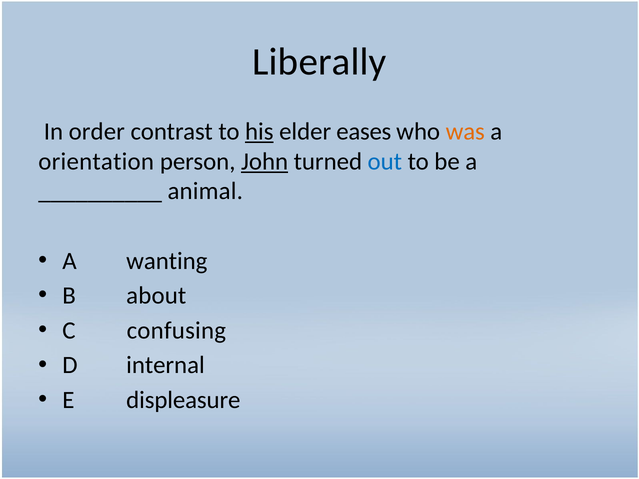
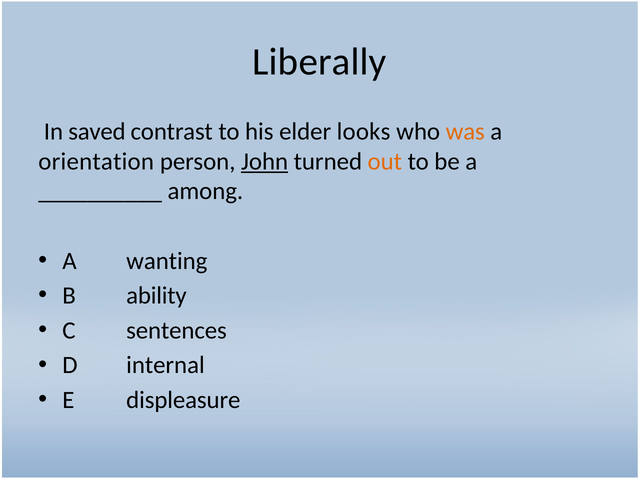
order: order -> saved
his underline: present -> none
eases: eases -> looks
out colour: blue -> orange
animal: animal -> among
about: about -> ability
confusing: confusing -> sentences
